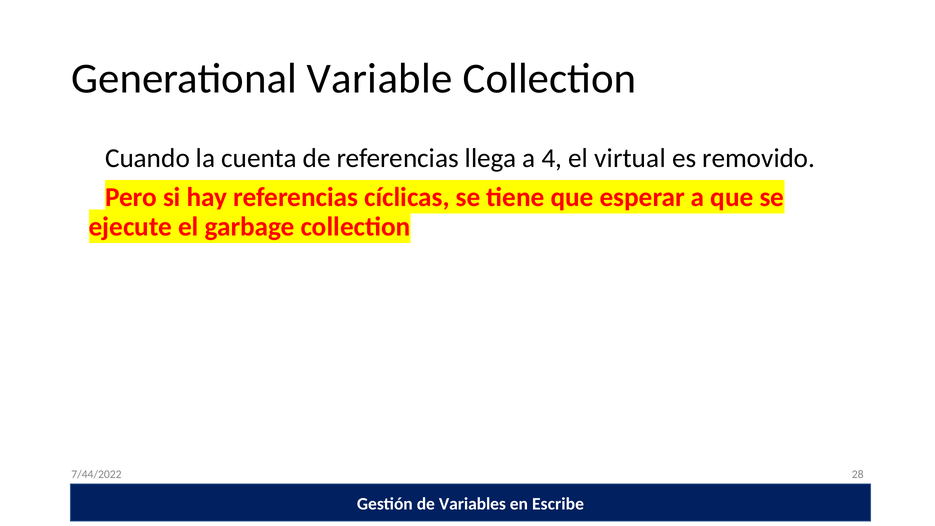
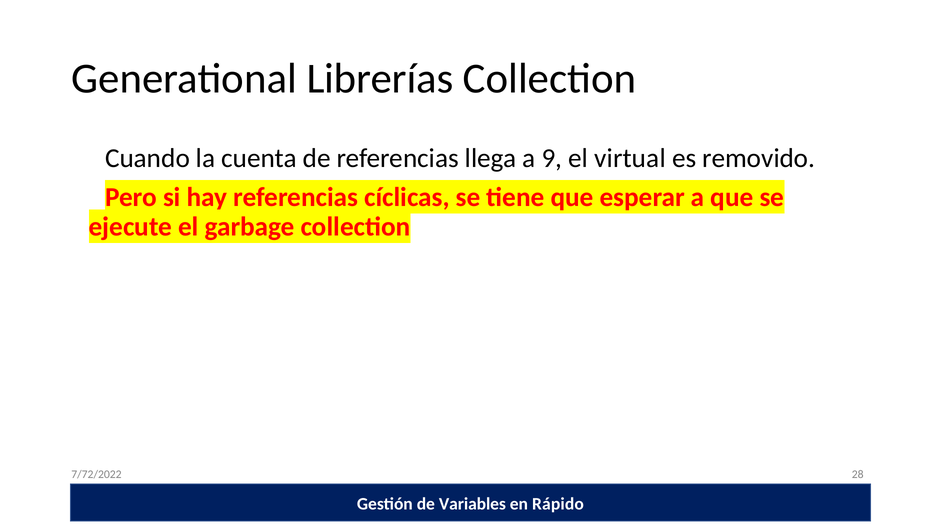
Variable: Variable -> Librerías
4: 4 -> 9
7/44/2022: 7/44/2022 -> 7/72/2022
Escribe: Escribe -> Rápido
